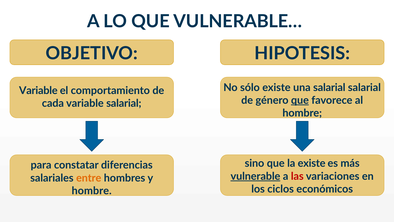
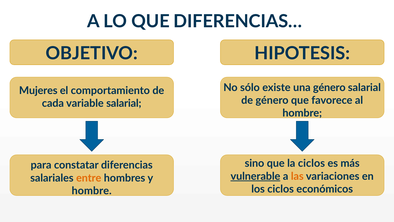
VULNERABLE…: VULNERABLE… -> DIFERENCIAS…
una salarial: salarial -> género
Variable at (38, 90): Variable -> Mujeres
que at (300, 100) underline: present -> none
la existe: existe -> ciclos
las colour: red -> orange
